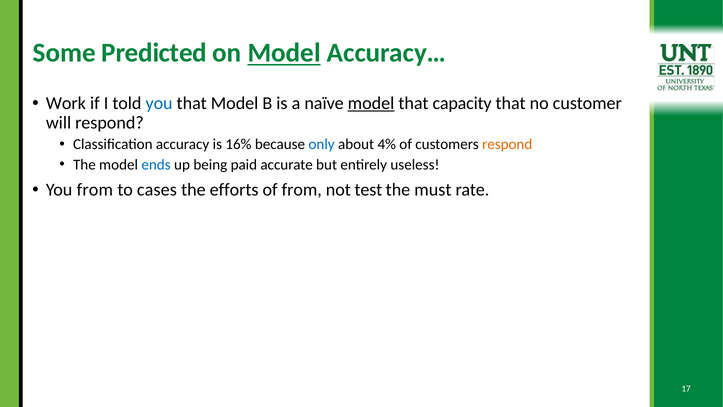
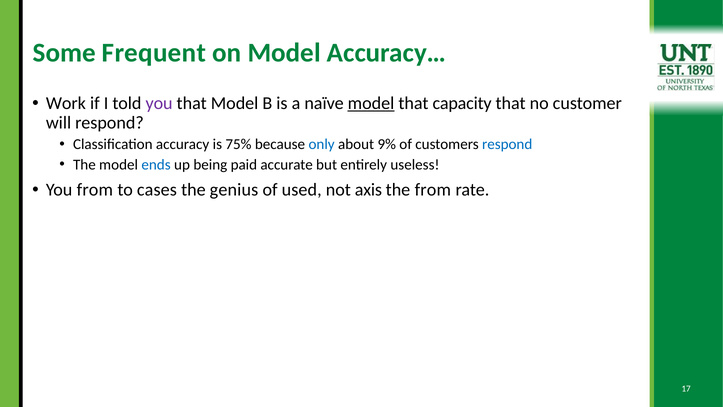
Predicted: Predicted -> Frequent
Model at (284, 53) underline: present -> none
you at (159, 103) colour: blue -> purple
16%: 16% -> 75%
4%: 4% -> 9%
respond at (507, 144) colour: orange -> blue
efforts: efforts -> genius
of from: from -> used
test: test -> axis
the must: must -> from
